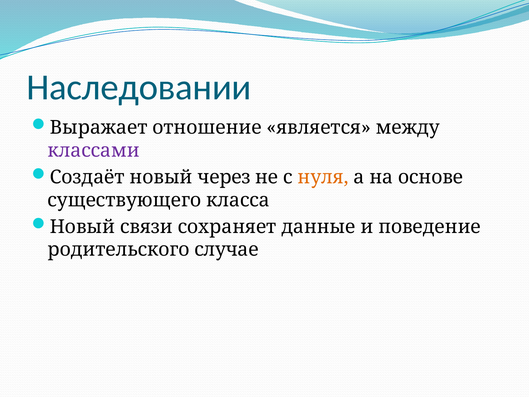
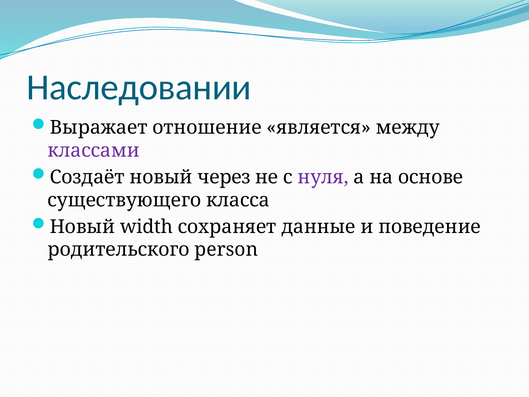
нуля colour: orange -> purple
связи: связи -> width
случае: случае -> person
